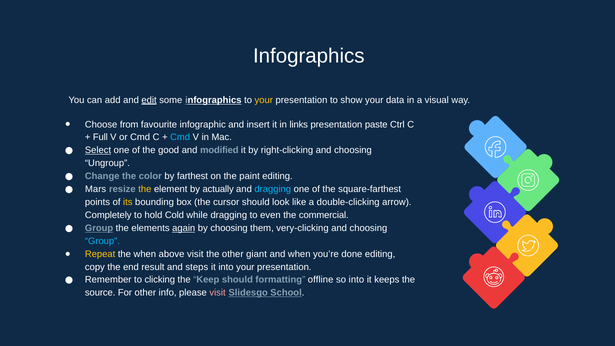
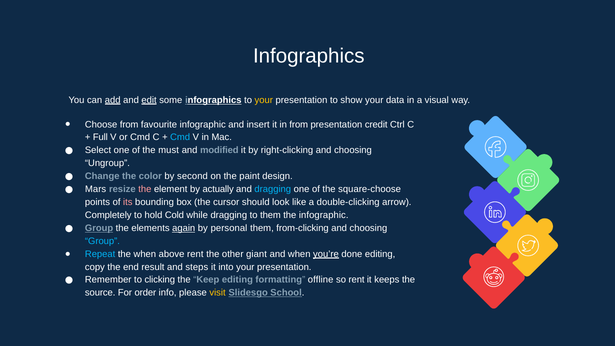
add underline: none -> present
in links: links -> from
paste: paste -> credit
Select underline: present -> none
good: good -> must
farthest: farthest -> second
paint editing: editing -> design
the at (145, 189) colour: yellow -> pink
square-farthest: square-farthest -> square-choose
its colour: yellow -> pink
to even: even -> them
the commercial: commercial -> infographic
by choosing: choosing -> personal
very-clicking: very-clicking -> from-clicking
Repeat colour: yellow -> light blue
above visit: visit -> rent
you’re underline: none -> present
Keep should: should -> editing
so into: into -> rent
For other: other -> order
visit at (218, 293) colour: pink -> yellow
